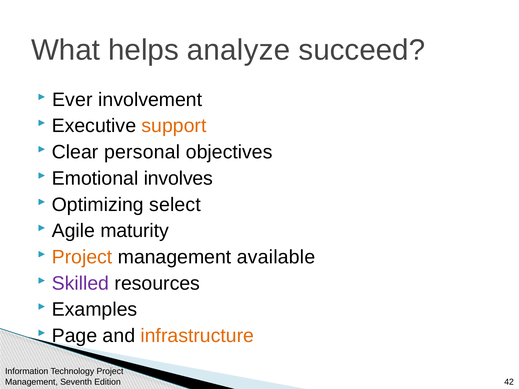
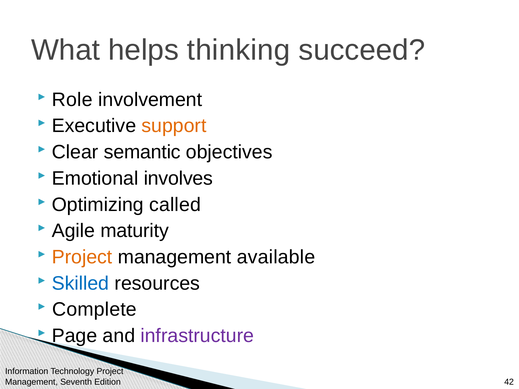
analyze: analyze -> thinking
Ever: Ever -> Role
personal: personal -> semantic
select: select -> called
Skilled colour: purple -> blue
Examples: Examples -> Complete
infrastructure colour: orange -> purple
